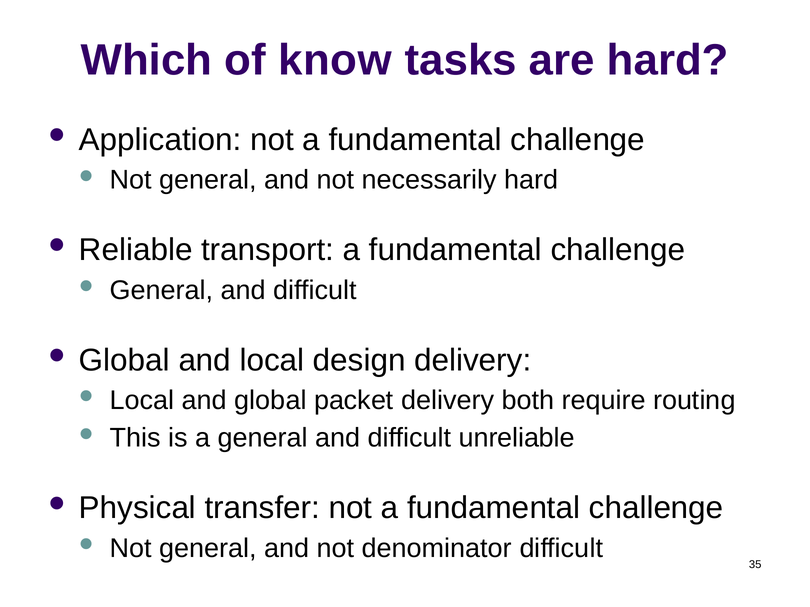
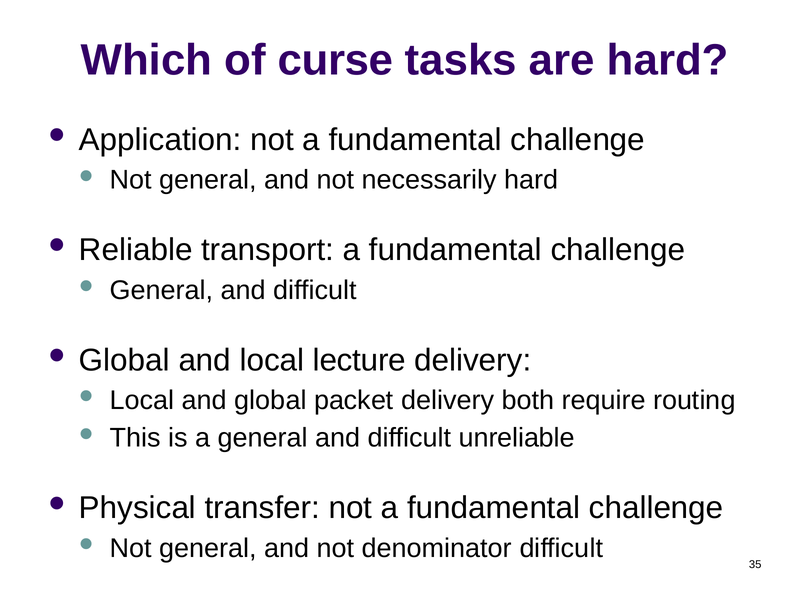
know: know -> curse
design: design -> lecture
